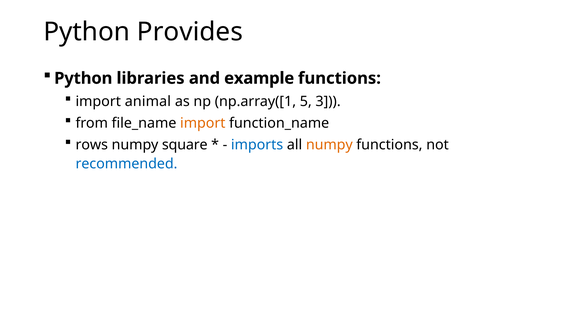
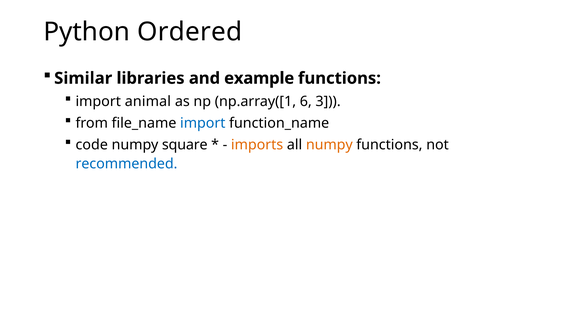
Provides: Provides -> Ordered
Python at (83, 78): Python -> Similar
5: 5 -> 6
import at (203, 123) colour: orange -> blue
rows: rows -> code
imports colour: blue -> orange
